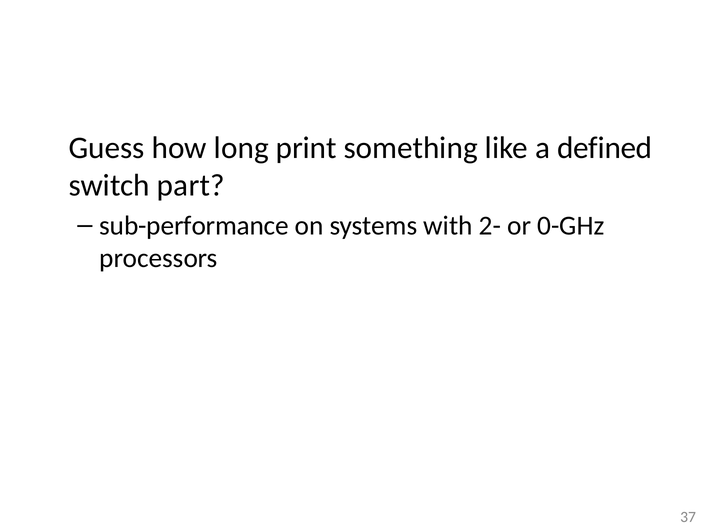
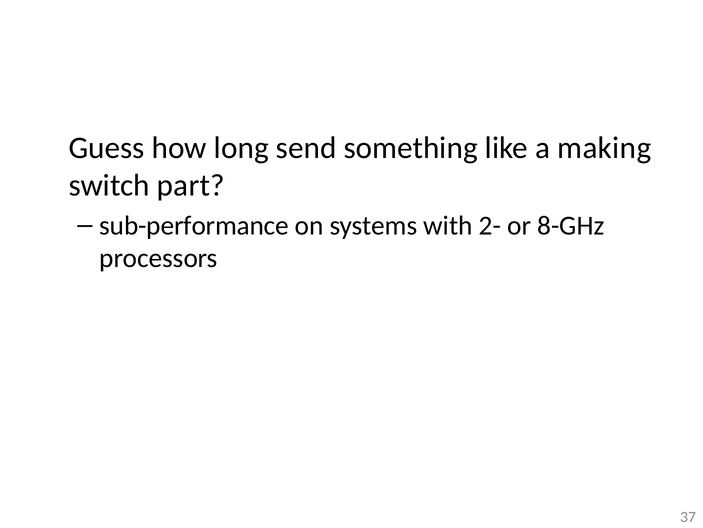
print: print -> send
defined: defined -> making
0-GHz: 0-GHz -> 8-GHz
